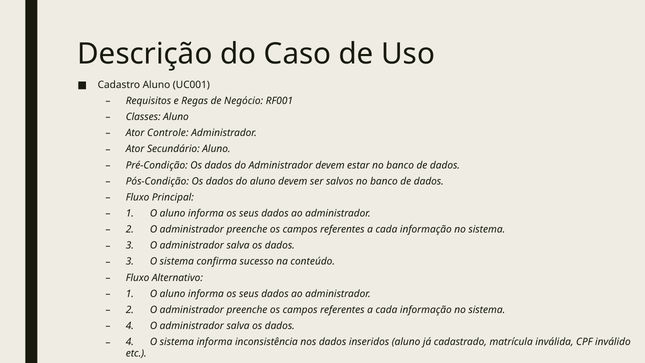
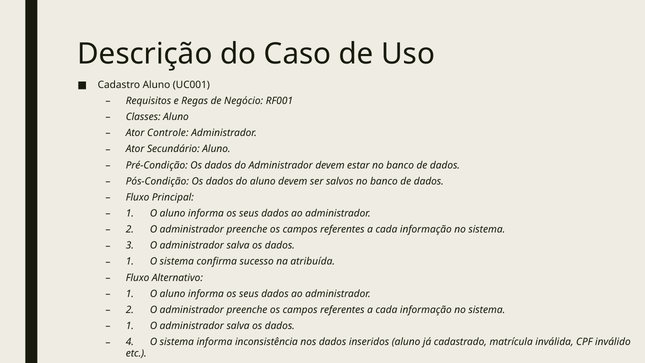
3 at (130, 262): 3 -> 1
conteúdo: conteúdo -> atribuída
4 at (130, 326): 4 -> 1
